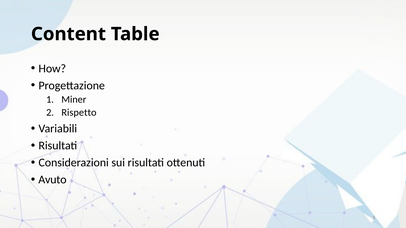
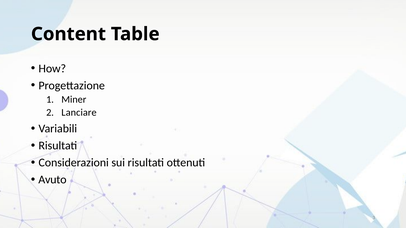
Rispetto: Rispetto -> Lanciare
